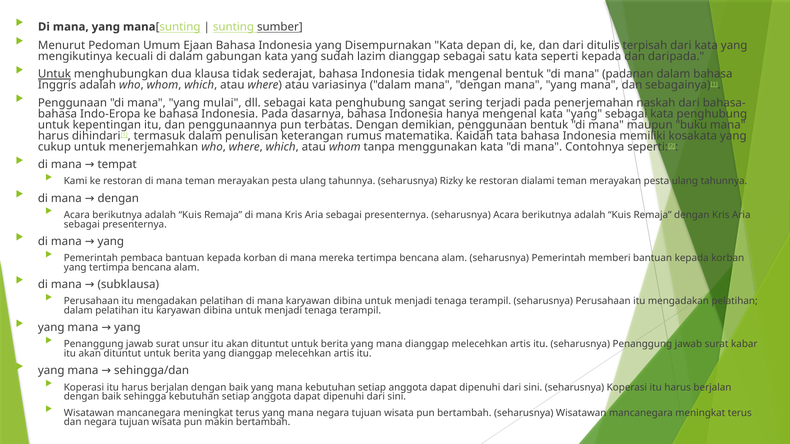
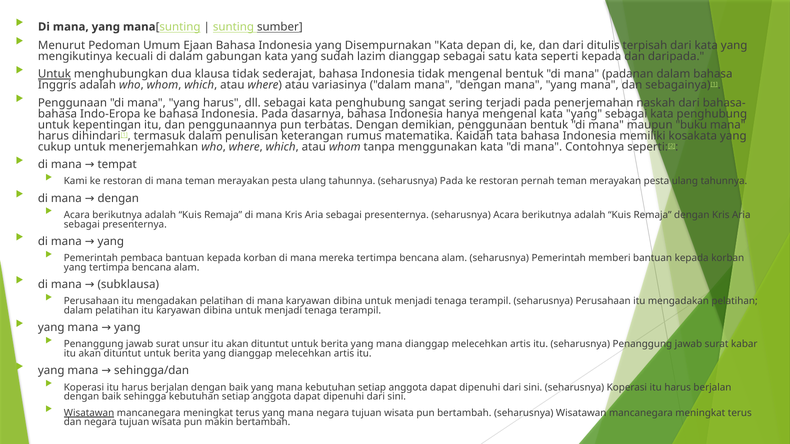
yang mulai: mulai -> harus
seharusnya Rizky: Rizky -> Pada
dialami: dialami -> pernah
Wisatawan at (89, 413) underline: none -> present
